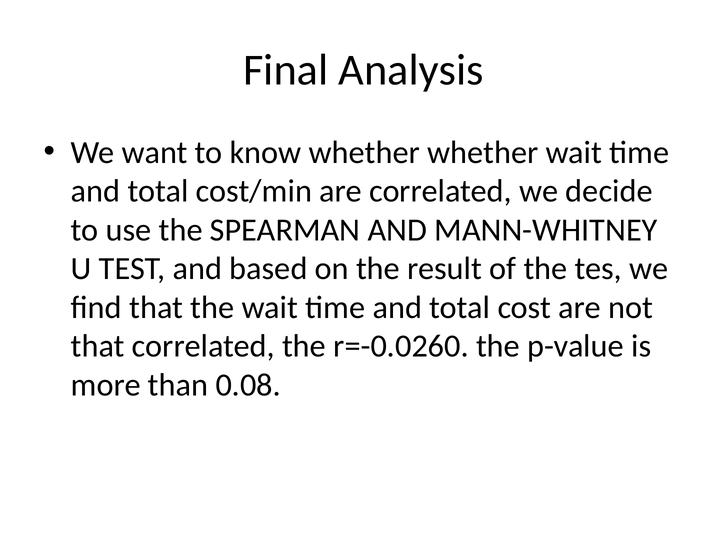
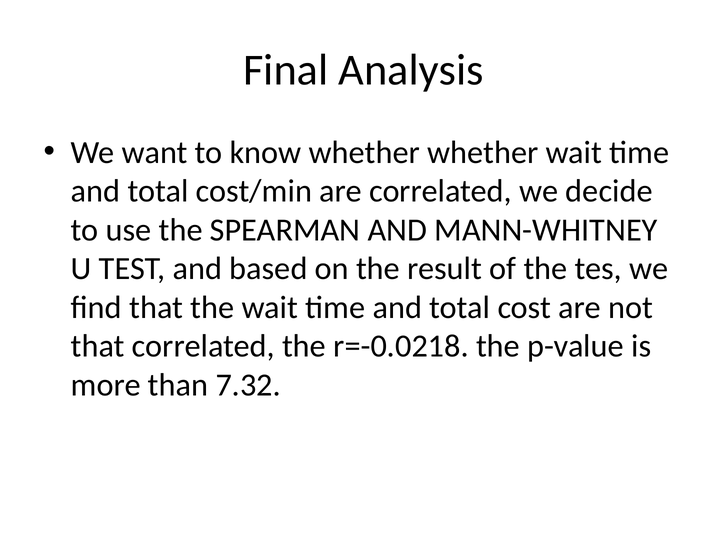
r=-0.0260: r=-0.0260 -> r=-0.0218
0.08: 0.08 -> 7.32
